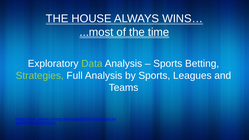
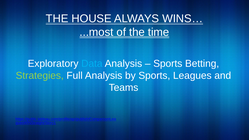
Data colour: light green -> light blue
